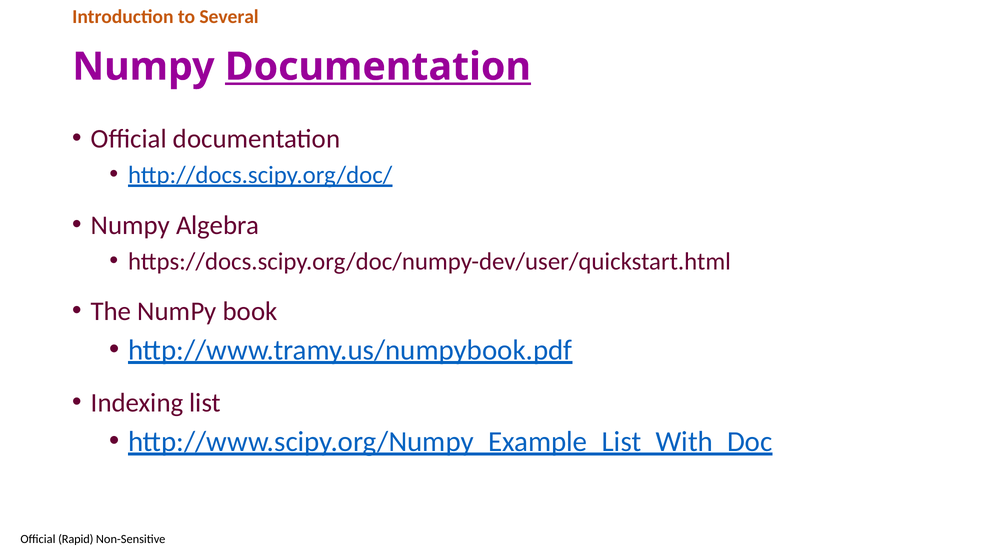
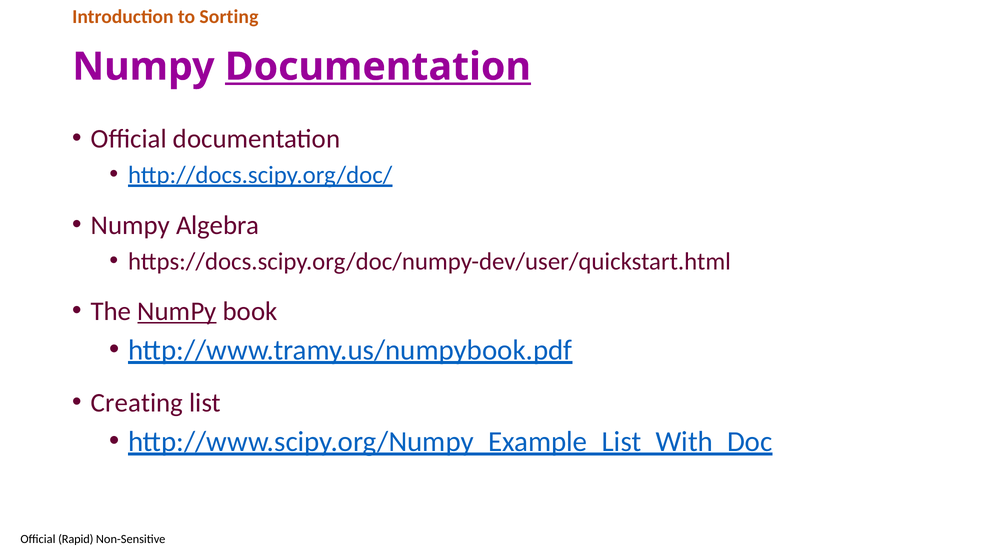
Several: Several -> Sorting
NumPy at (177, 311) underline: none -> present
Indexing: Indexing -> Creating
